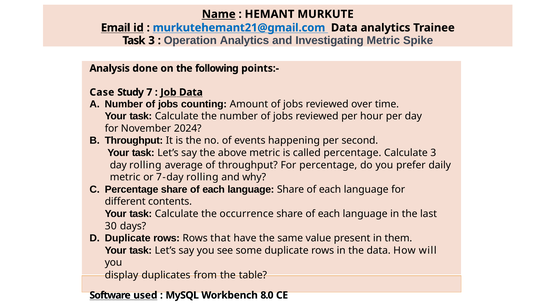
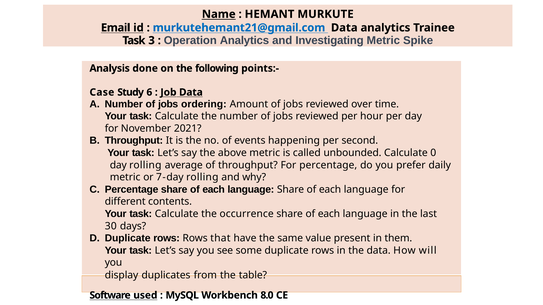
7: 7 -> 6
counting: counting -> ordering
2024: 2024 -> 2021
called percentage: percentage -> unbounded
Calculate 3: 3 -> 0
